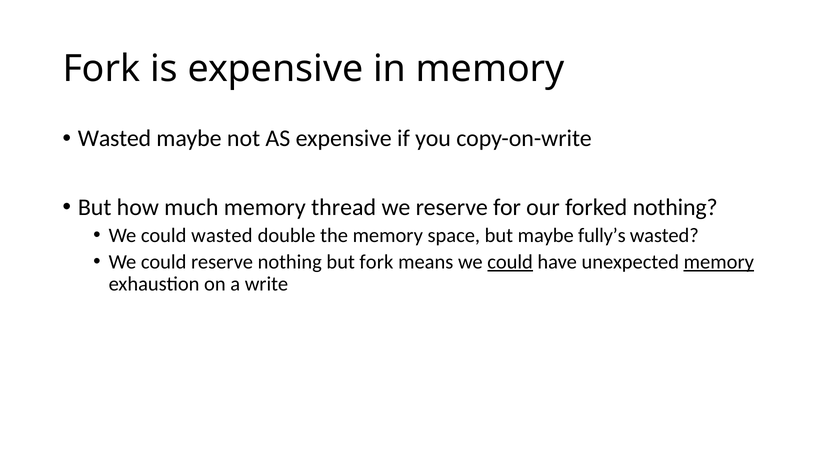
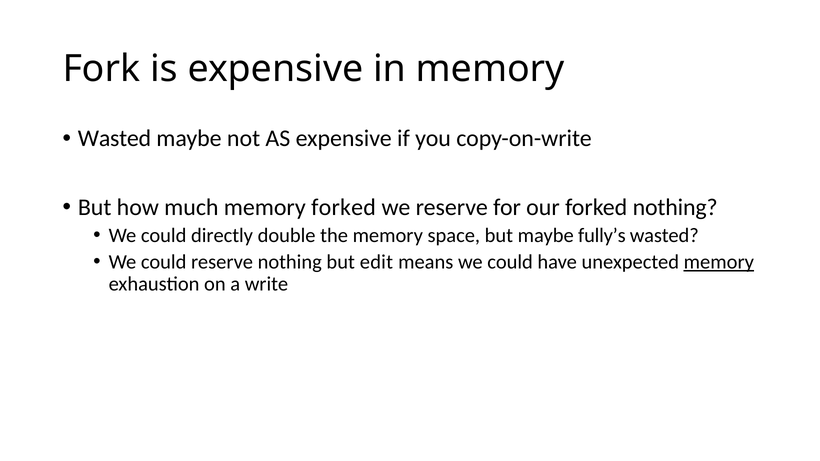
memory thread: thread -> forked
could wasted: wasted -> directly
but fork: fork -> edit
could at (510, 262) underline: present -> none
